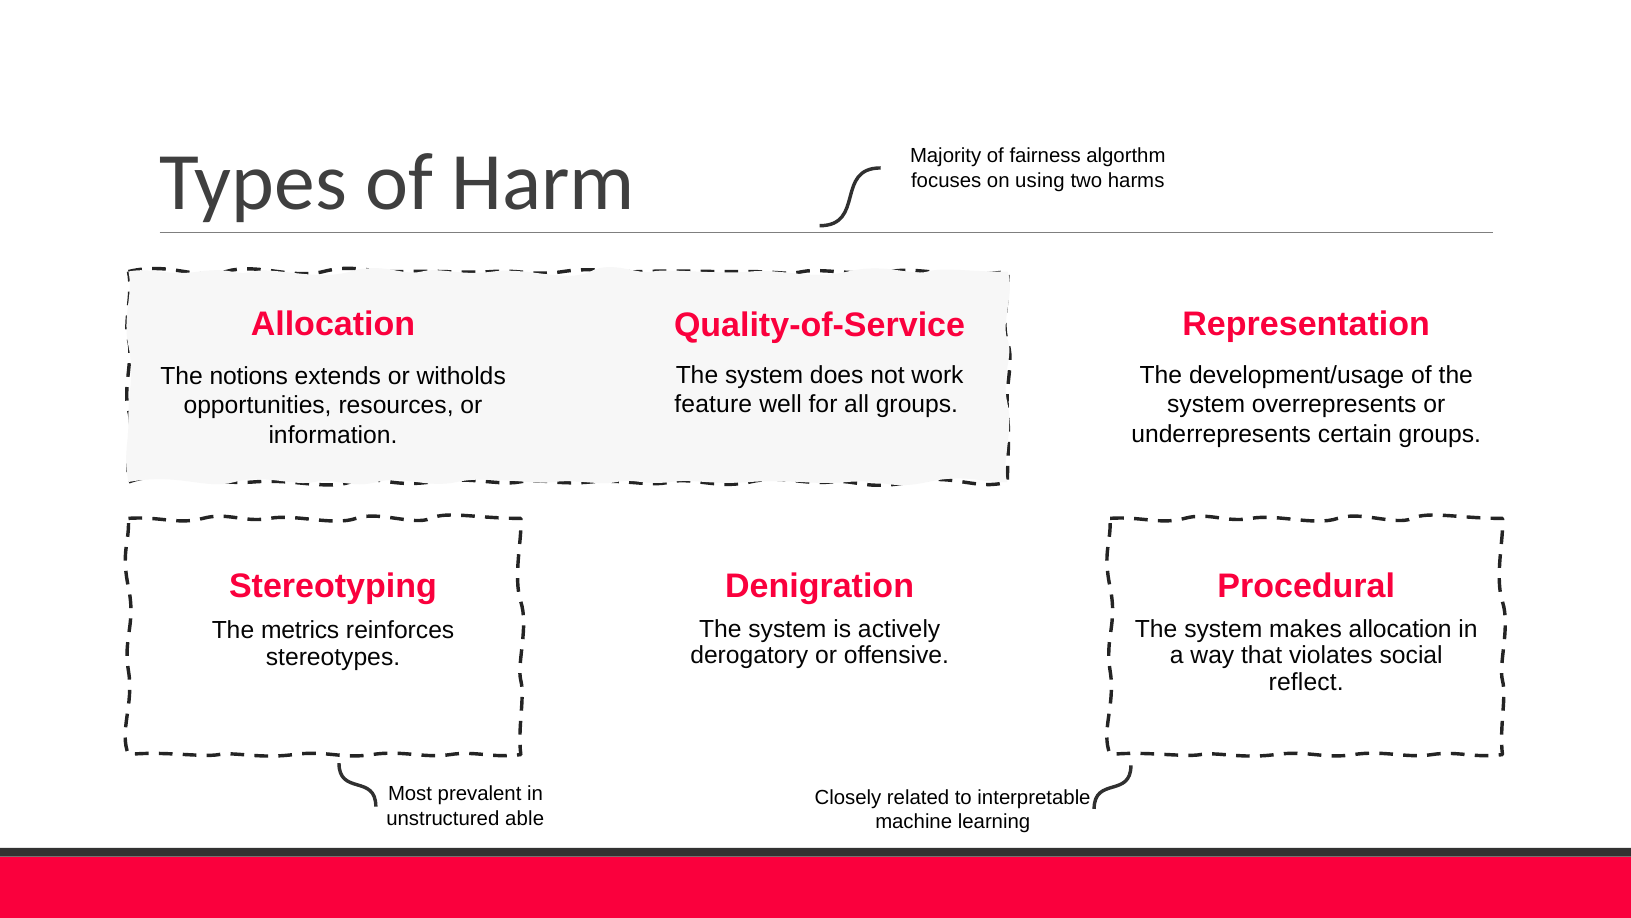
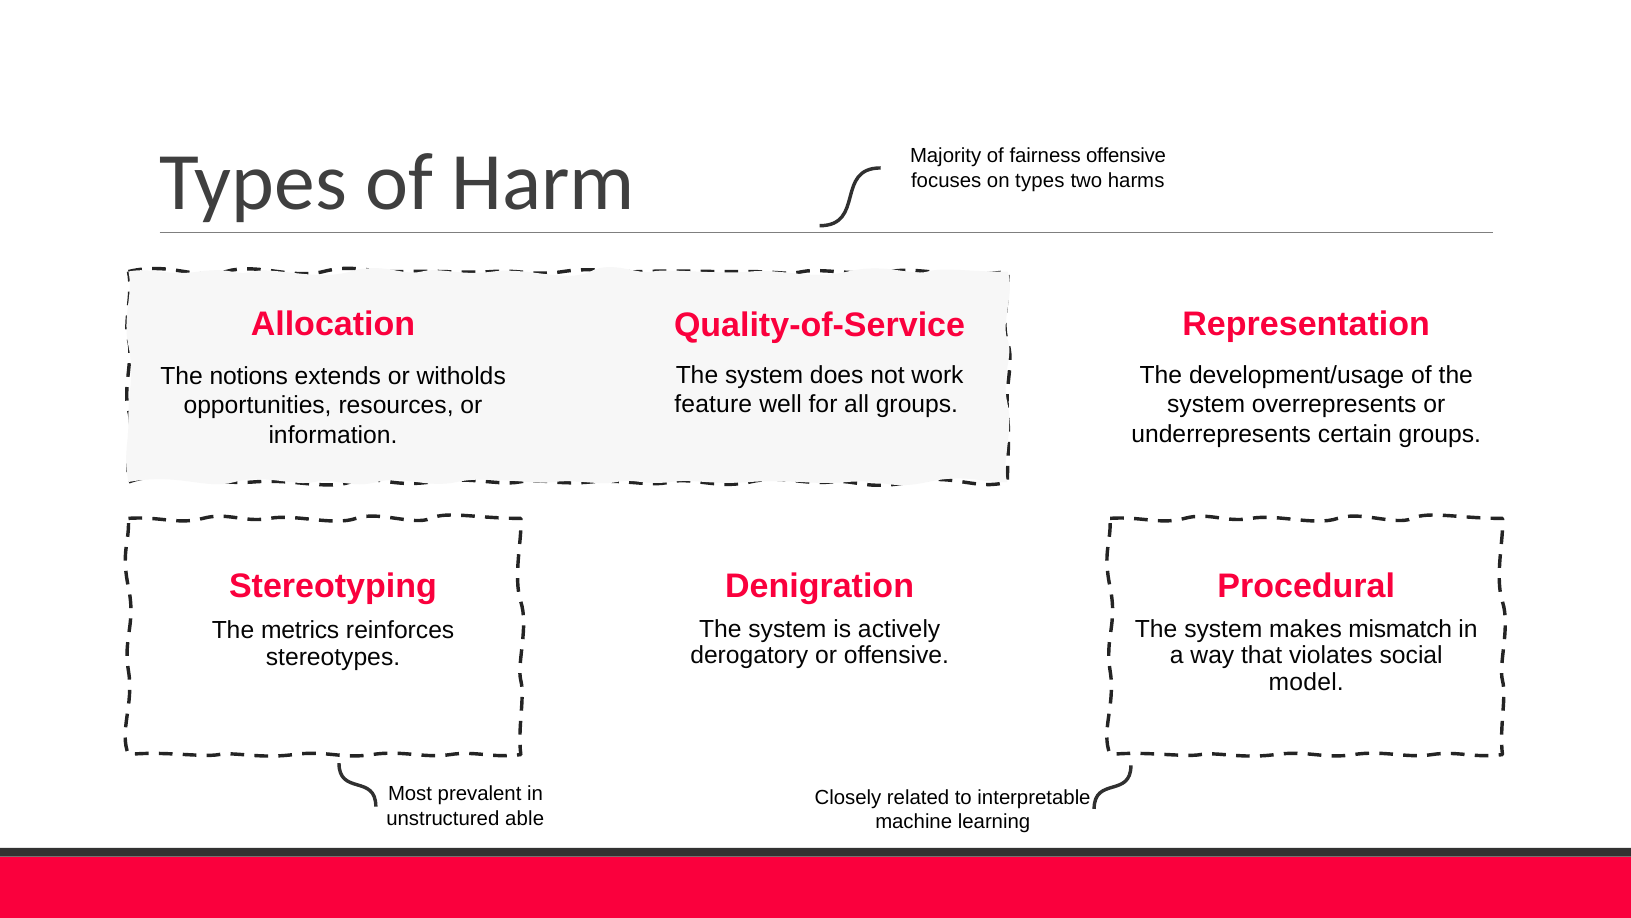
fairness algorthm: algorthm -> offensive
on using: using -> types
makes allocation: allocation -> mismatch
reflect: reflect -> model
